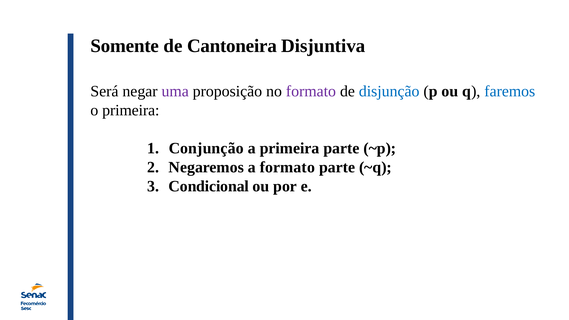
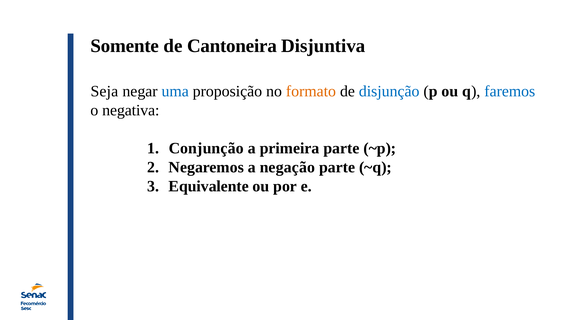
Será: Será -> Seja
uma colour: purple -> blue
formato at (311, 91) colour: purple -> orange
o primeira: primeira -> negativa
a formato: formato -> negação
Condicional: Condicional -> Equivalente
